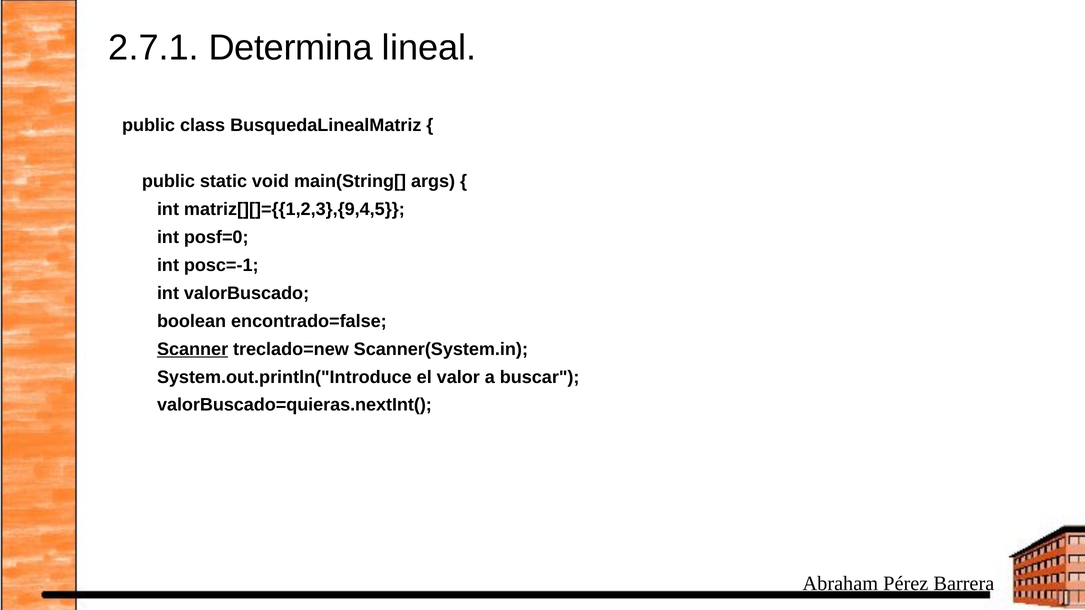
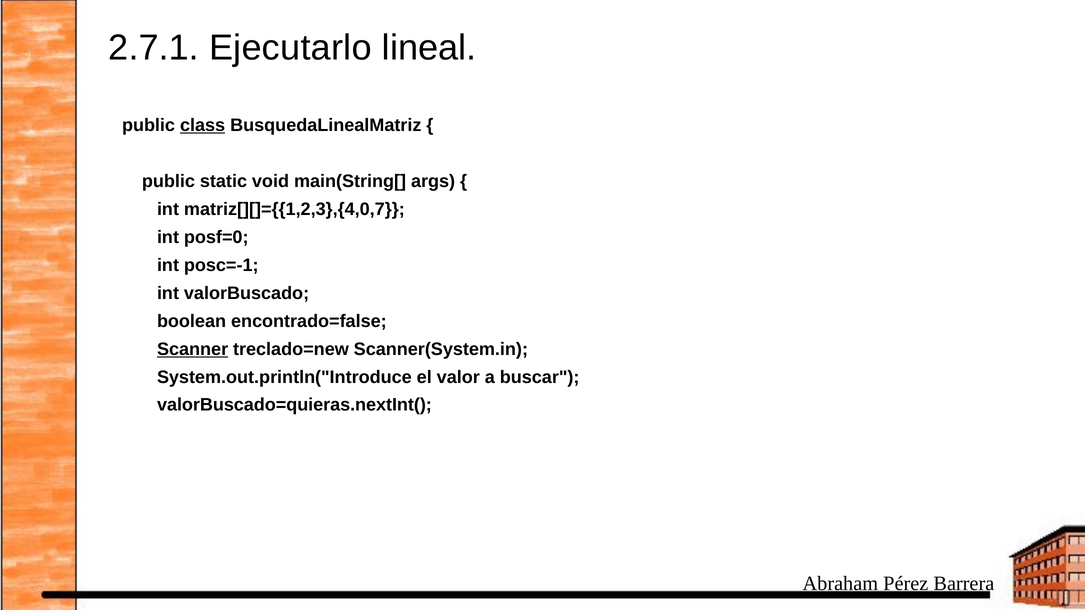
Determina: Determina -> Ejecutarlo
class underline: none -> present
matriz[][]={{1,2,3},{9,4,5: matriz[][]={{1,2,3},{9,4,5 -> matriz[][]={{1,2,3},{4,0,7
